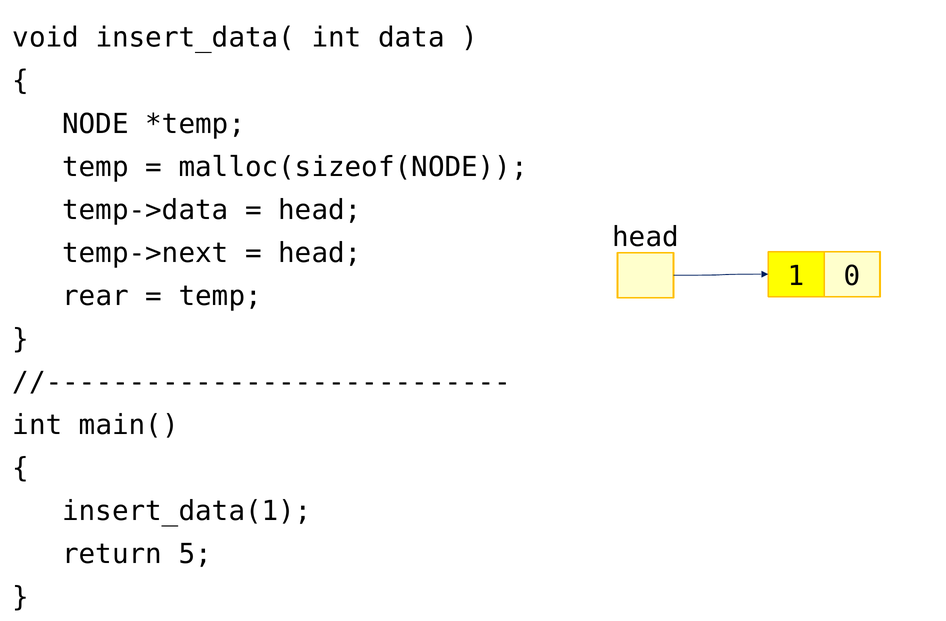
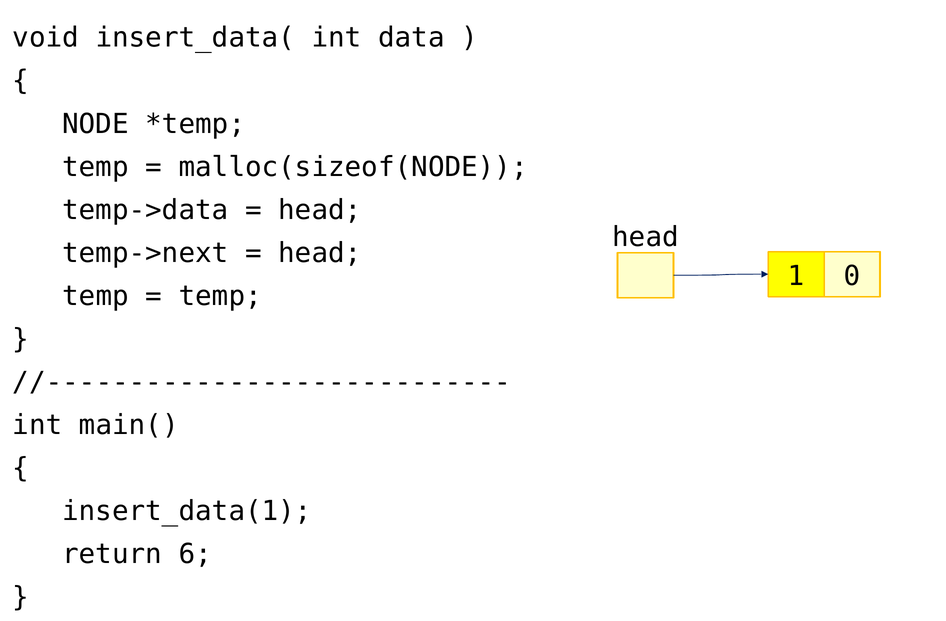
rear at (96, 296): rear -> temp
5: 5 -> 6
